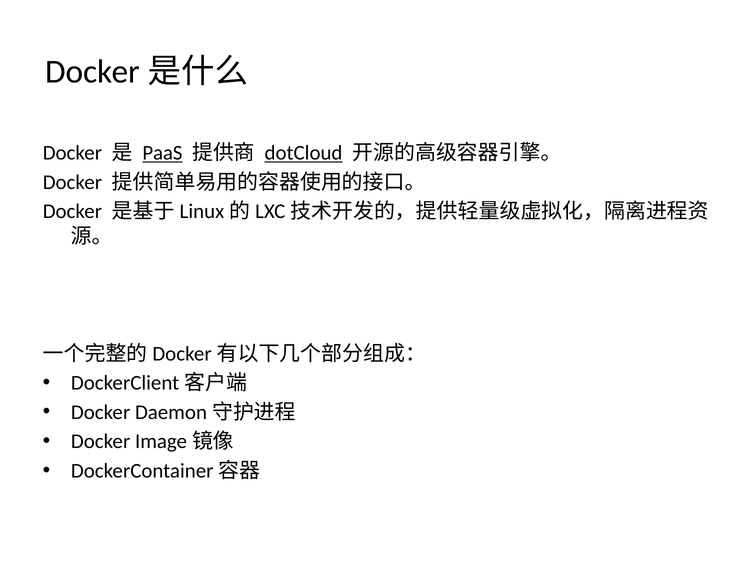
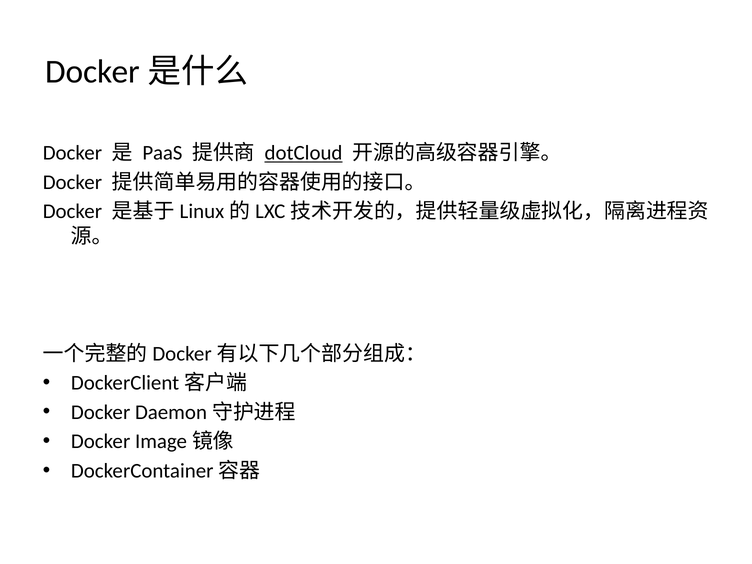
PaaS underline: present -> none
